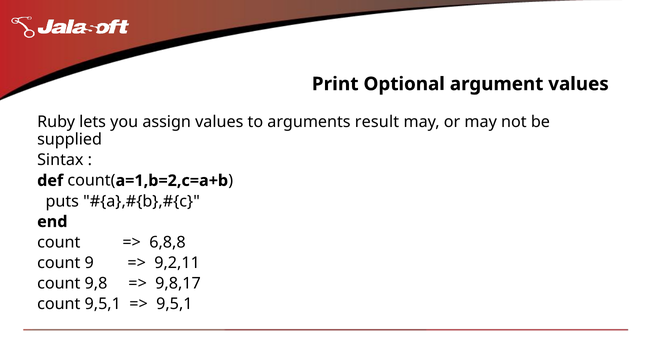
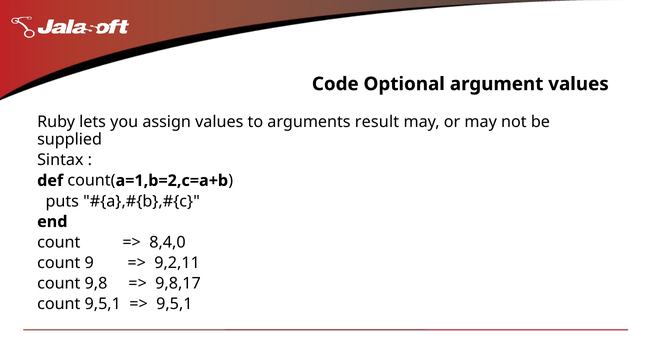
Print: Print -> Code
6,8,8: 6,8,8 -> 8,4,0
